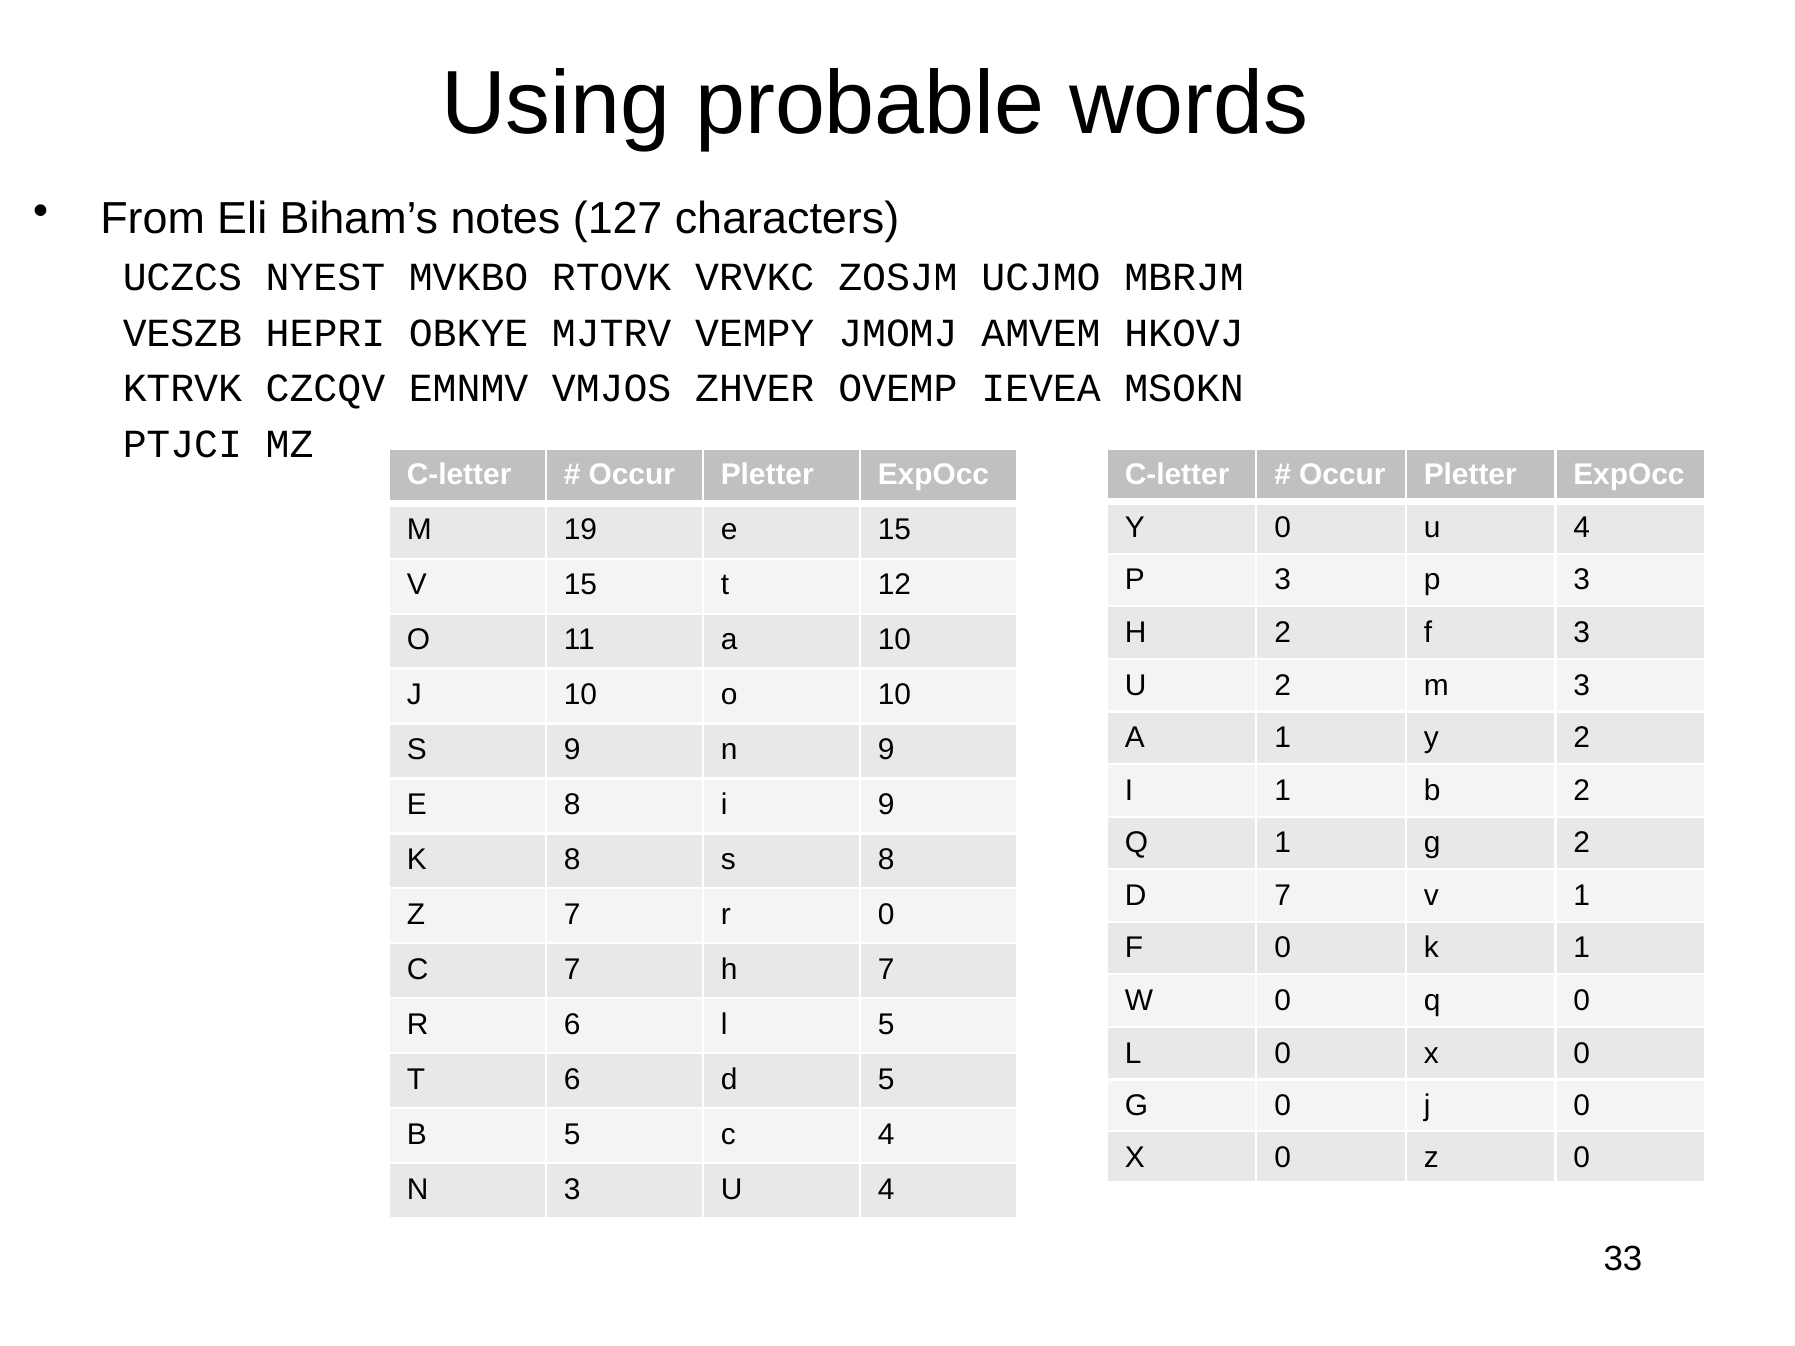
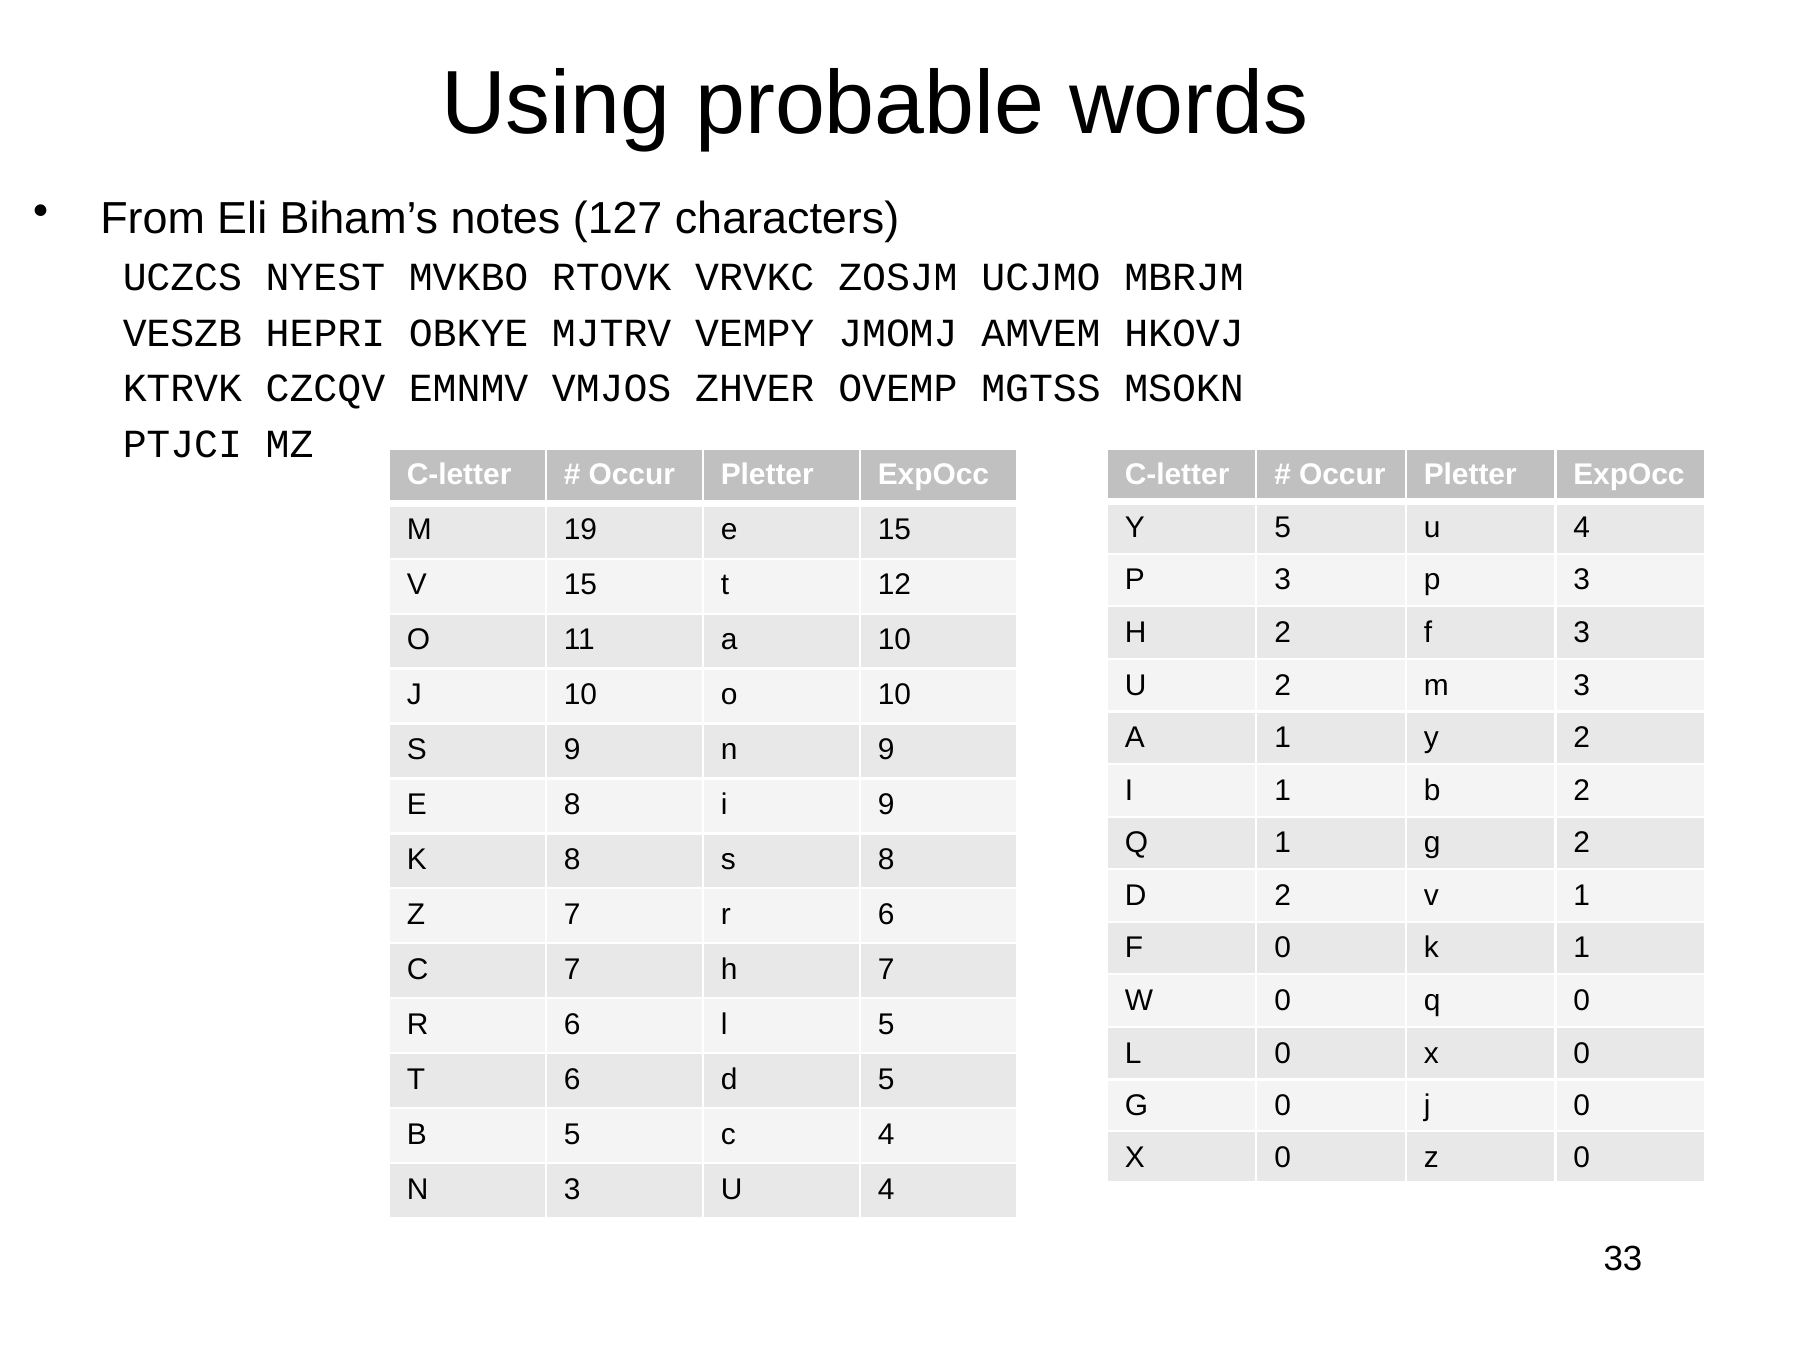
IEVEA: IEVEA -> MGTSS
Y 0: 0 -> 5
D 7: 7 -> 2
Z 7 r 0: 0 -> 6
